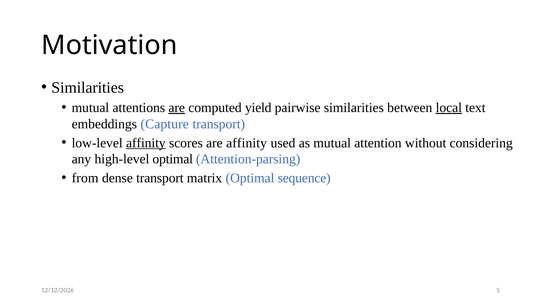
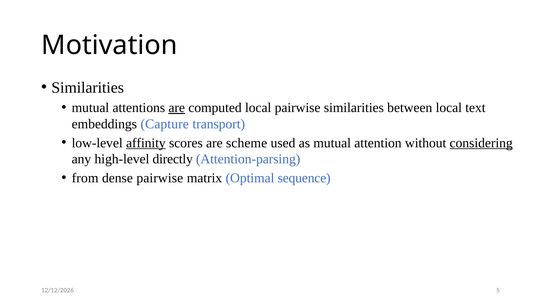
computed yield: yield -> local
local at (449, 108) underline: present -> none
are affinity: affinity -> scheme
considering underline: none -> present
high-level optimal: optimal -> directly
dense transport: transport -> pairwise
